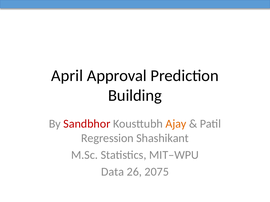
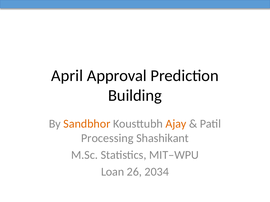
Sandbhor colour: red -> orange
Regression: Regression -> Processing
Data: Data -> Loan
2075: 2075 -> 2034
